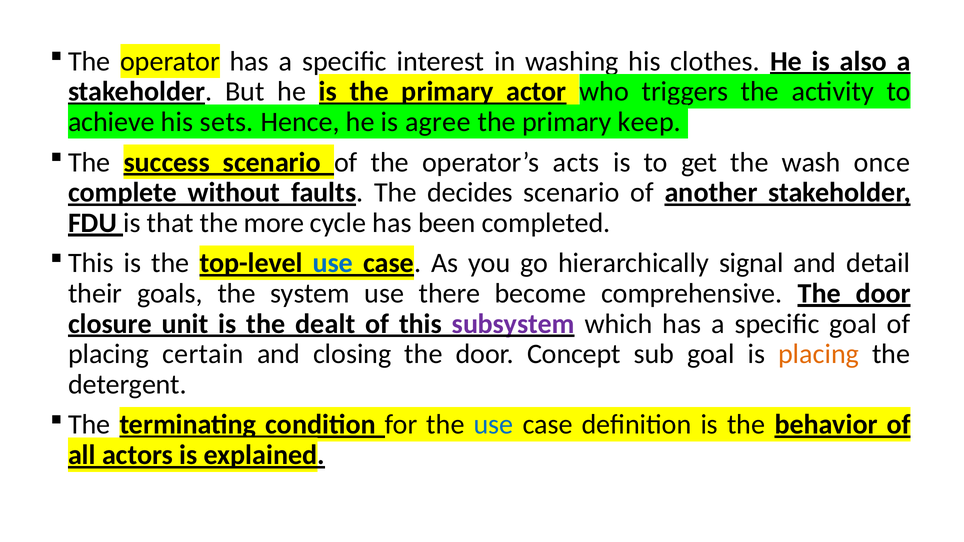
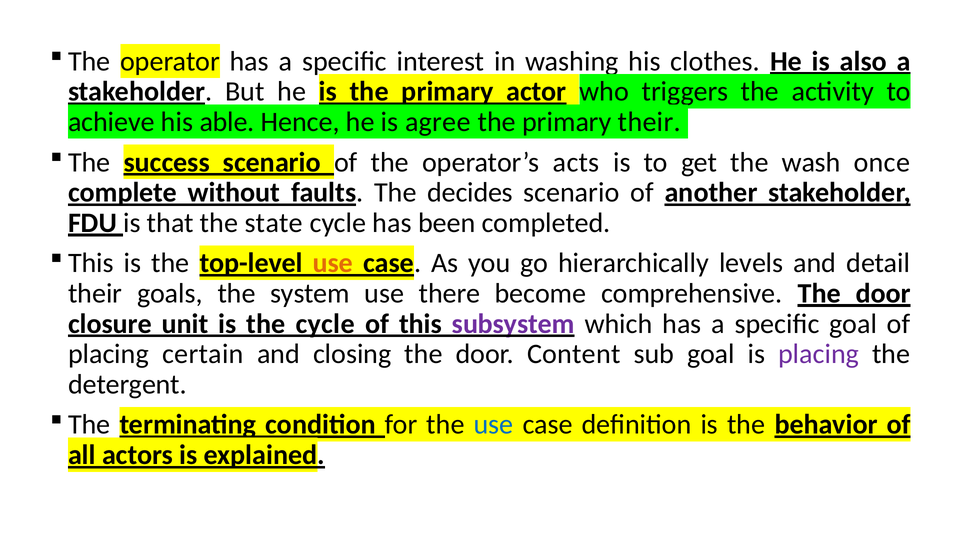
sets: sets -> able
primary keep: keep -> their
more: more -> state
use at (333, 263) colour: blue -> orange
signal: signal -> levels
the dealt: dealt -> cycle
Concept: Concept -> Content
placing at (819, 354) colour: orange -> purple
